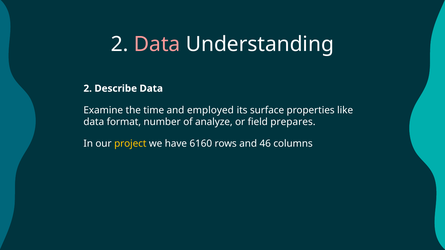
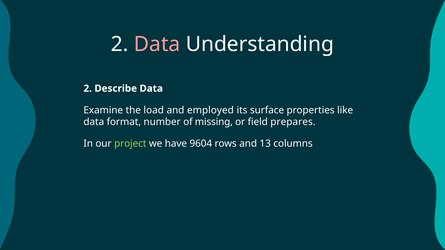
time: time -> load
analyze: analyze -> missing
project colour: yellow -> light green
6160: 6160 -> 9604
46: 46 -> 13
